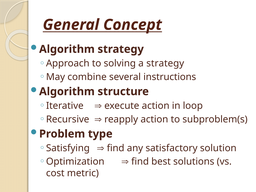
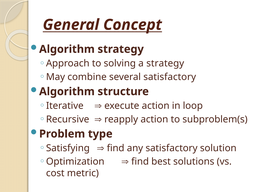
several instructions: instructions -> satisfactory
